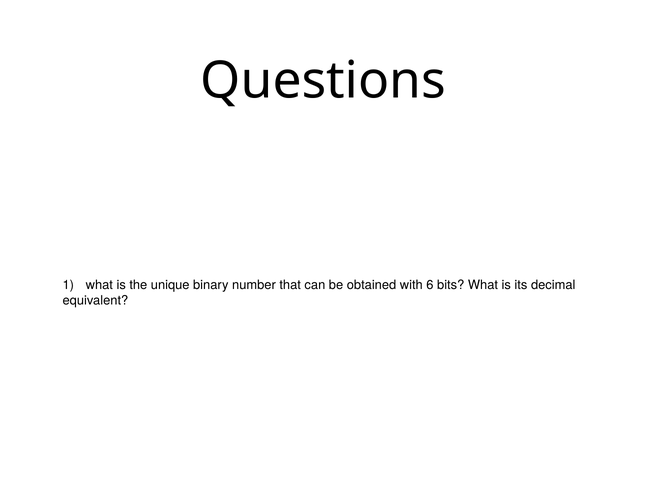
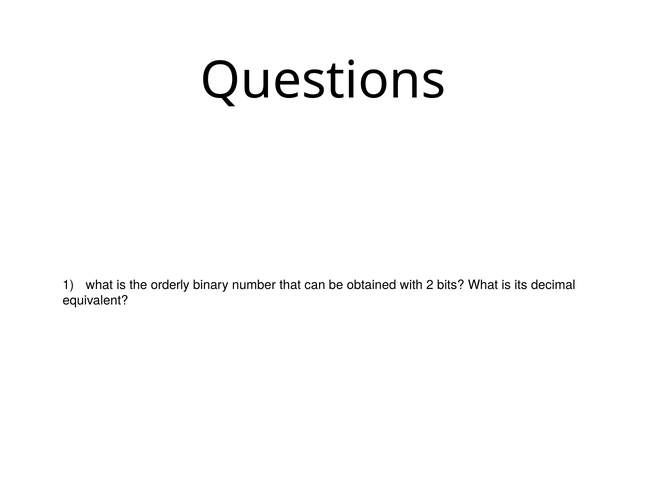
unique: unique -> orderly
6: 6 -> 2
